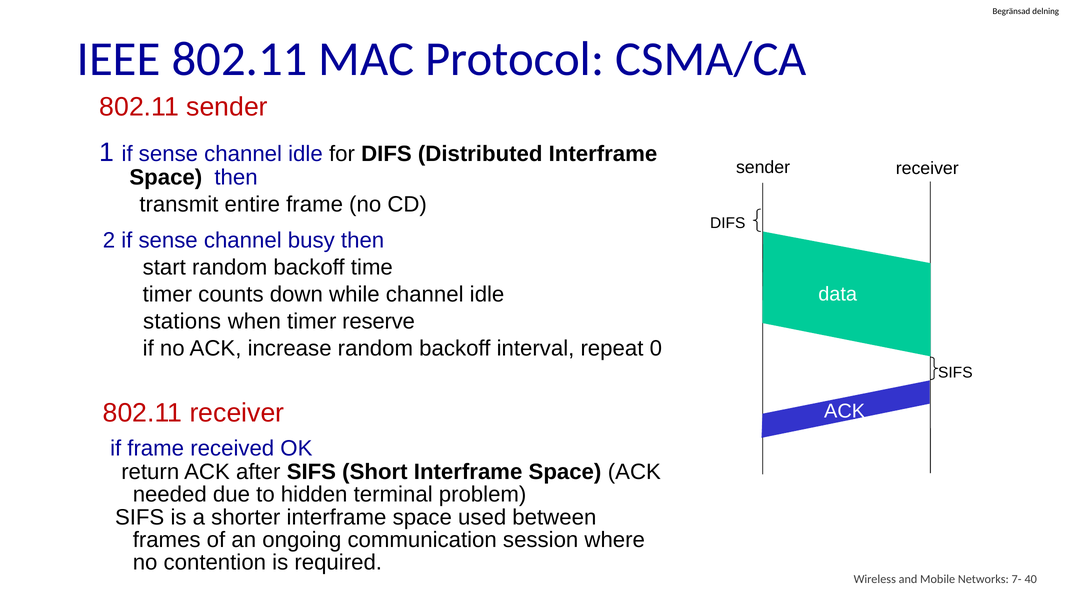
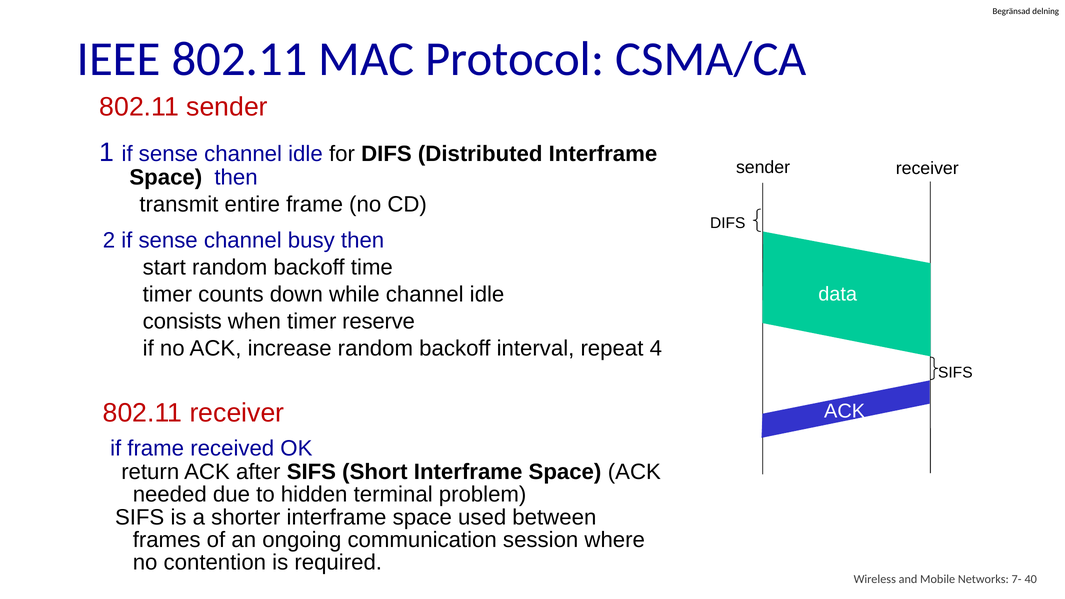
stations: stations -> consists
0: 0 -> 4
